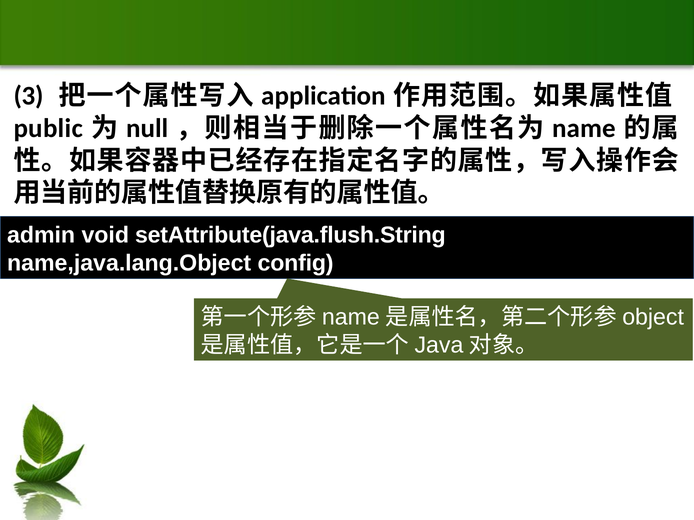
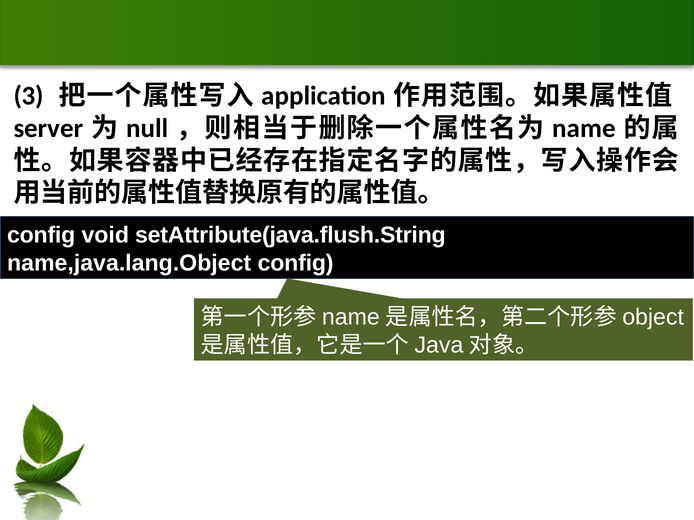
public: public -> server
admin at (41, 235): admin -> config
